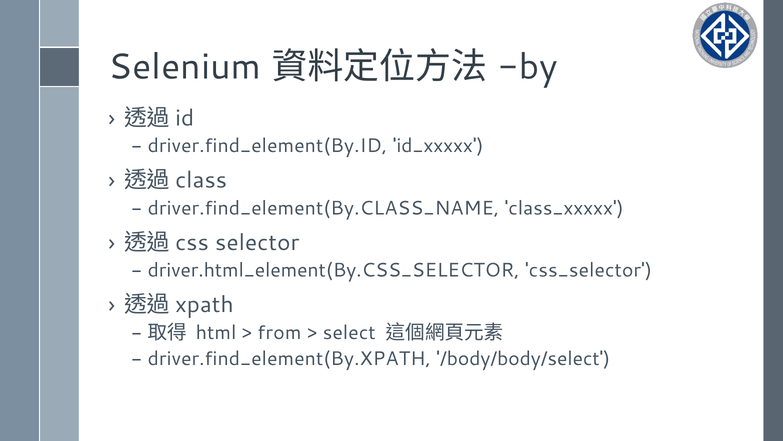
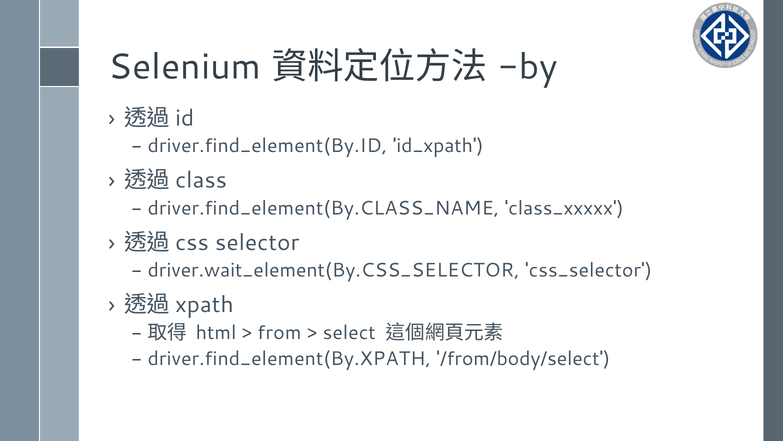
id_xxxxx: id_xxxxx -> id_xpath
driver.html_element(By.CSS_SELECTOR: driver.html_element(By.CSS_SELECTOR -> driver.wait_element(By.CSS_SELECTOR
/body/body/select: /body/body/select -> /from/body/select
